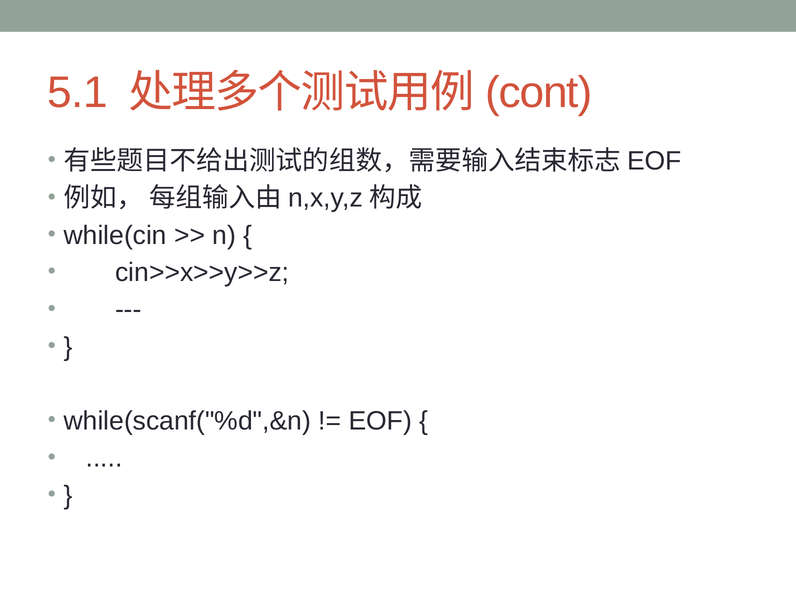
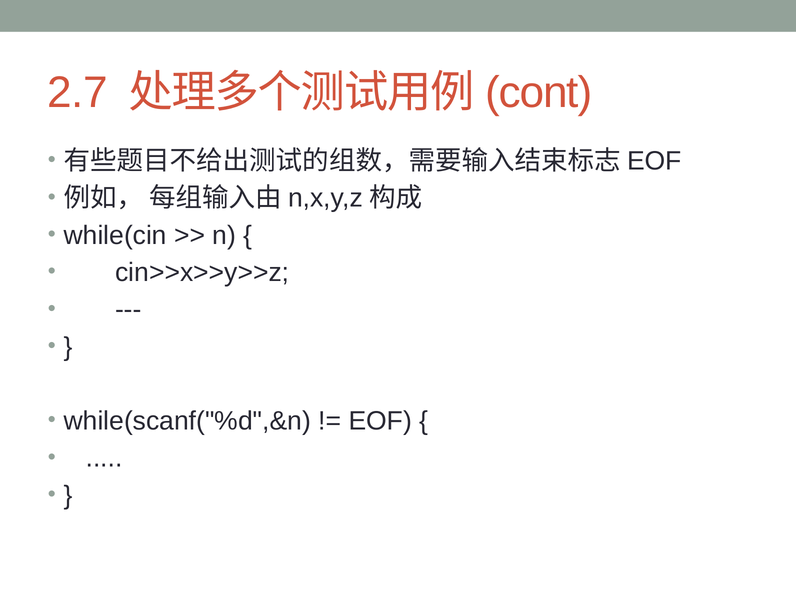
5.1: 5.1 -> 2.7
